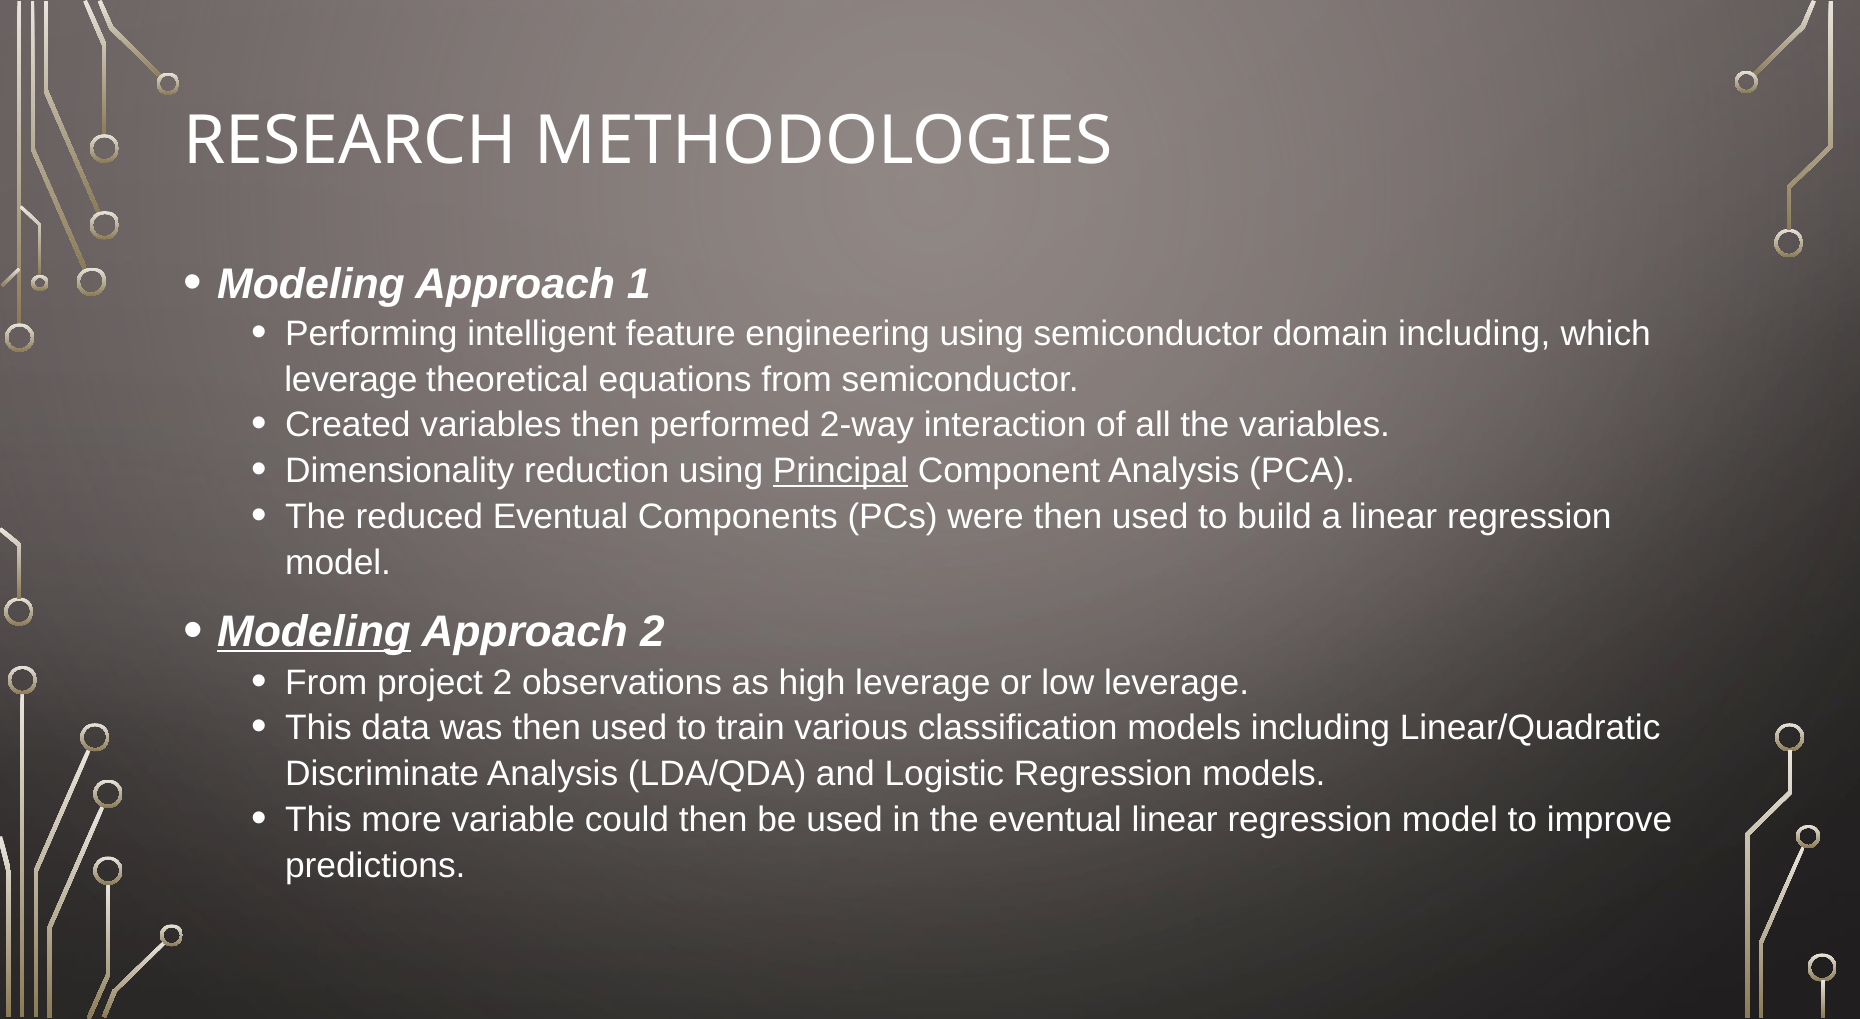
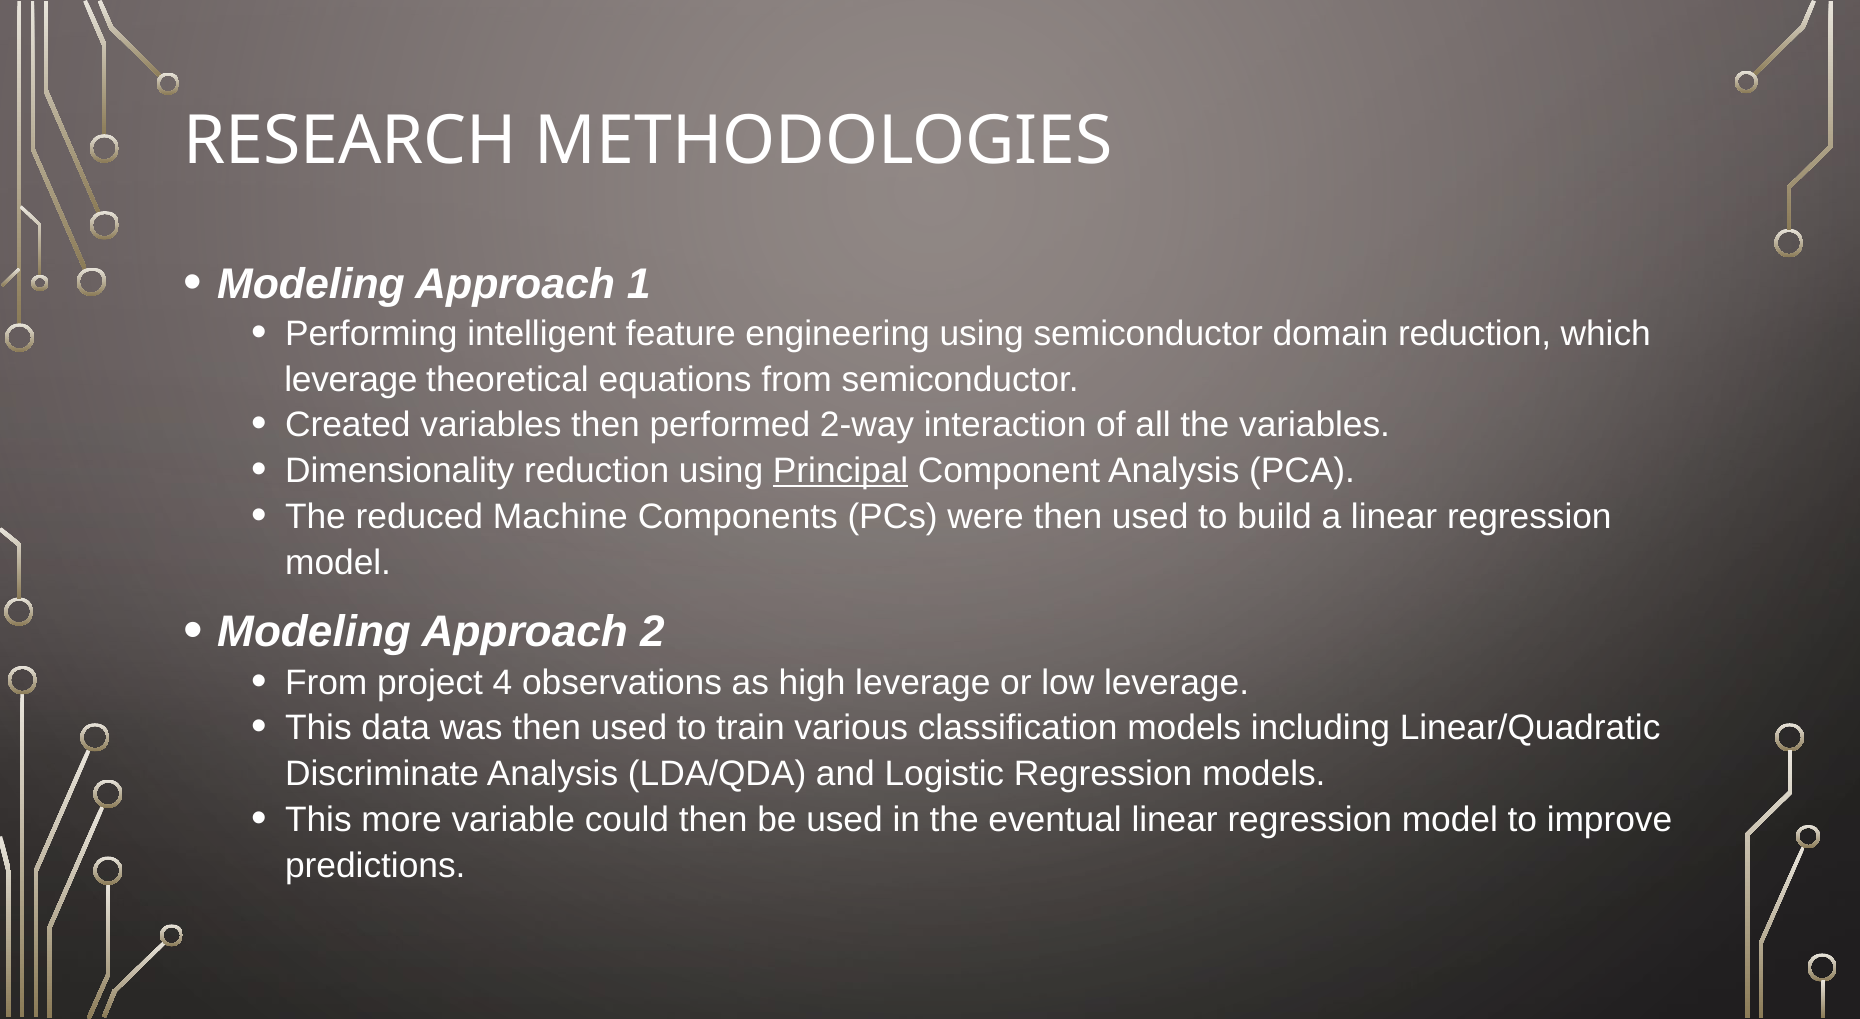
domain including: including -> reduction
reduced Eventual: Eventual -> Machine
Modeling at (314, 632) underline: present -> none
project 2: 2 -> 4
